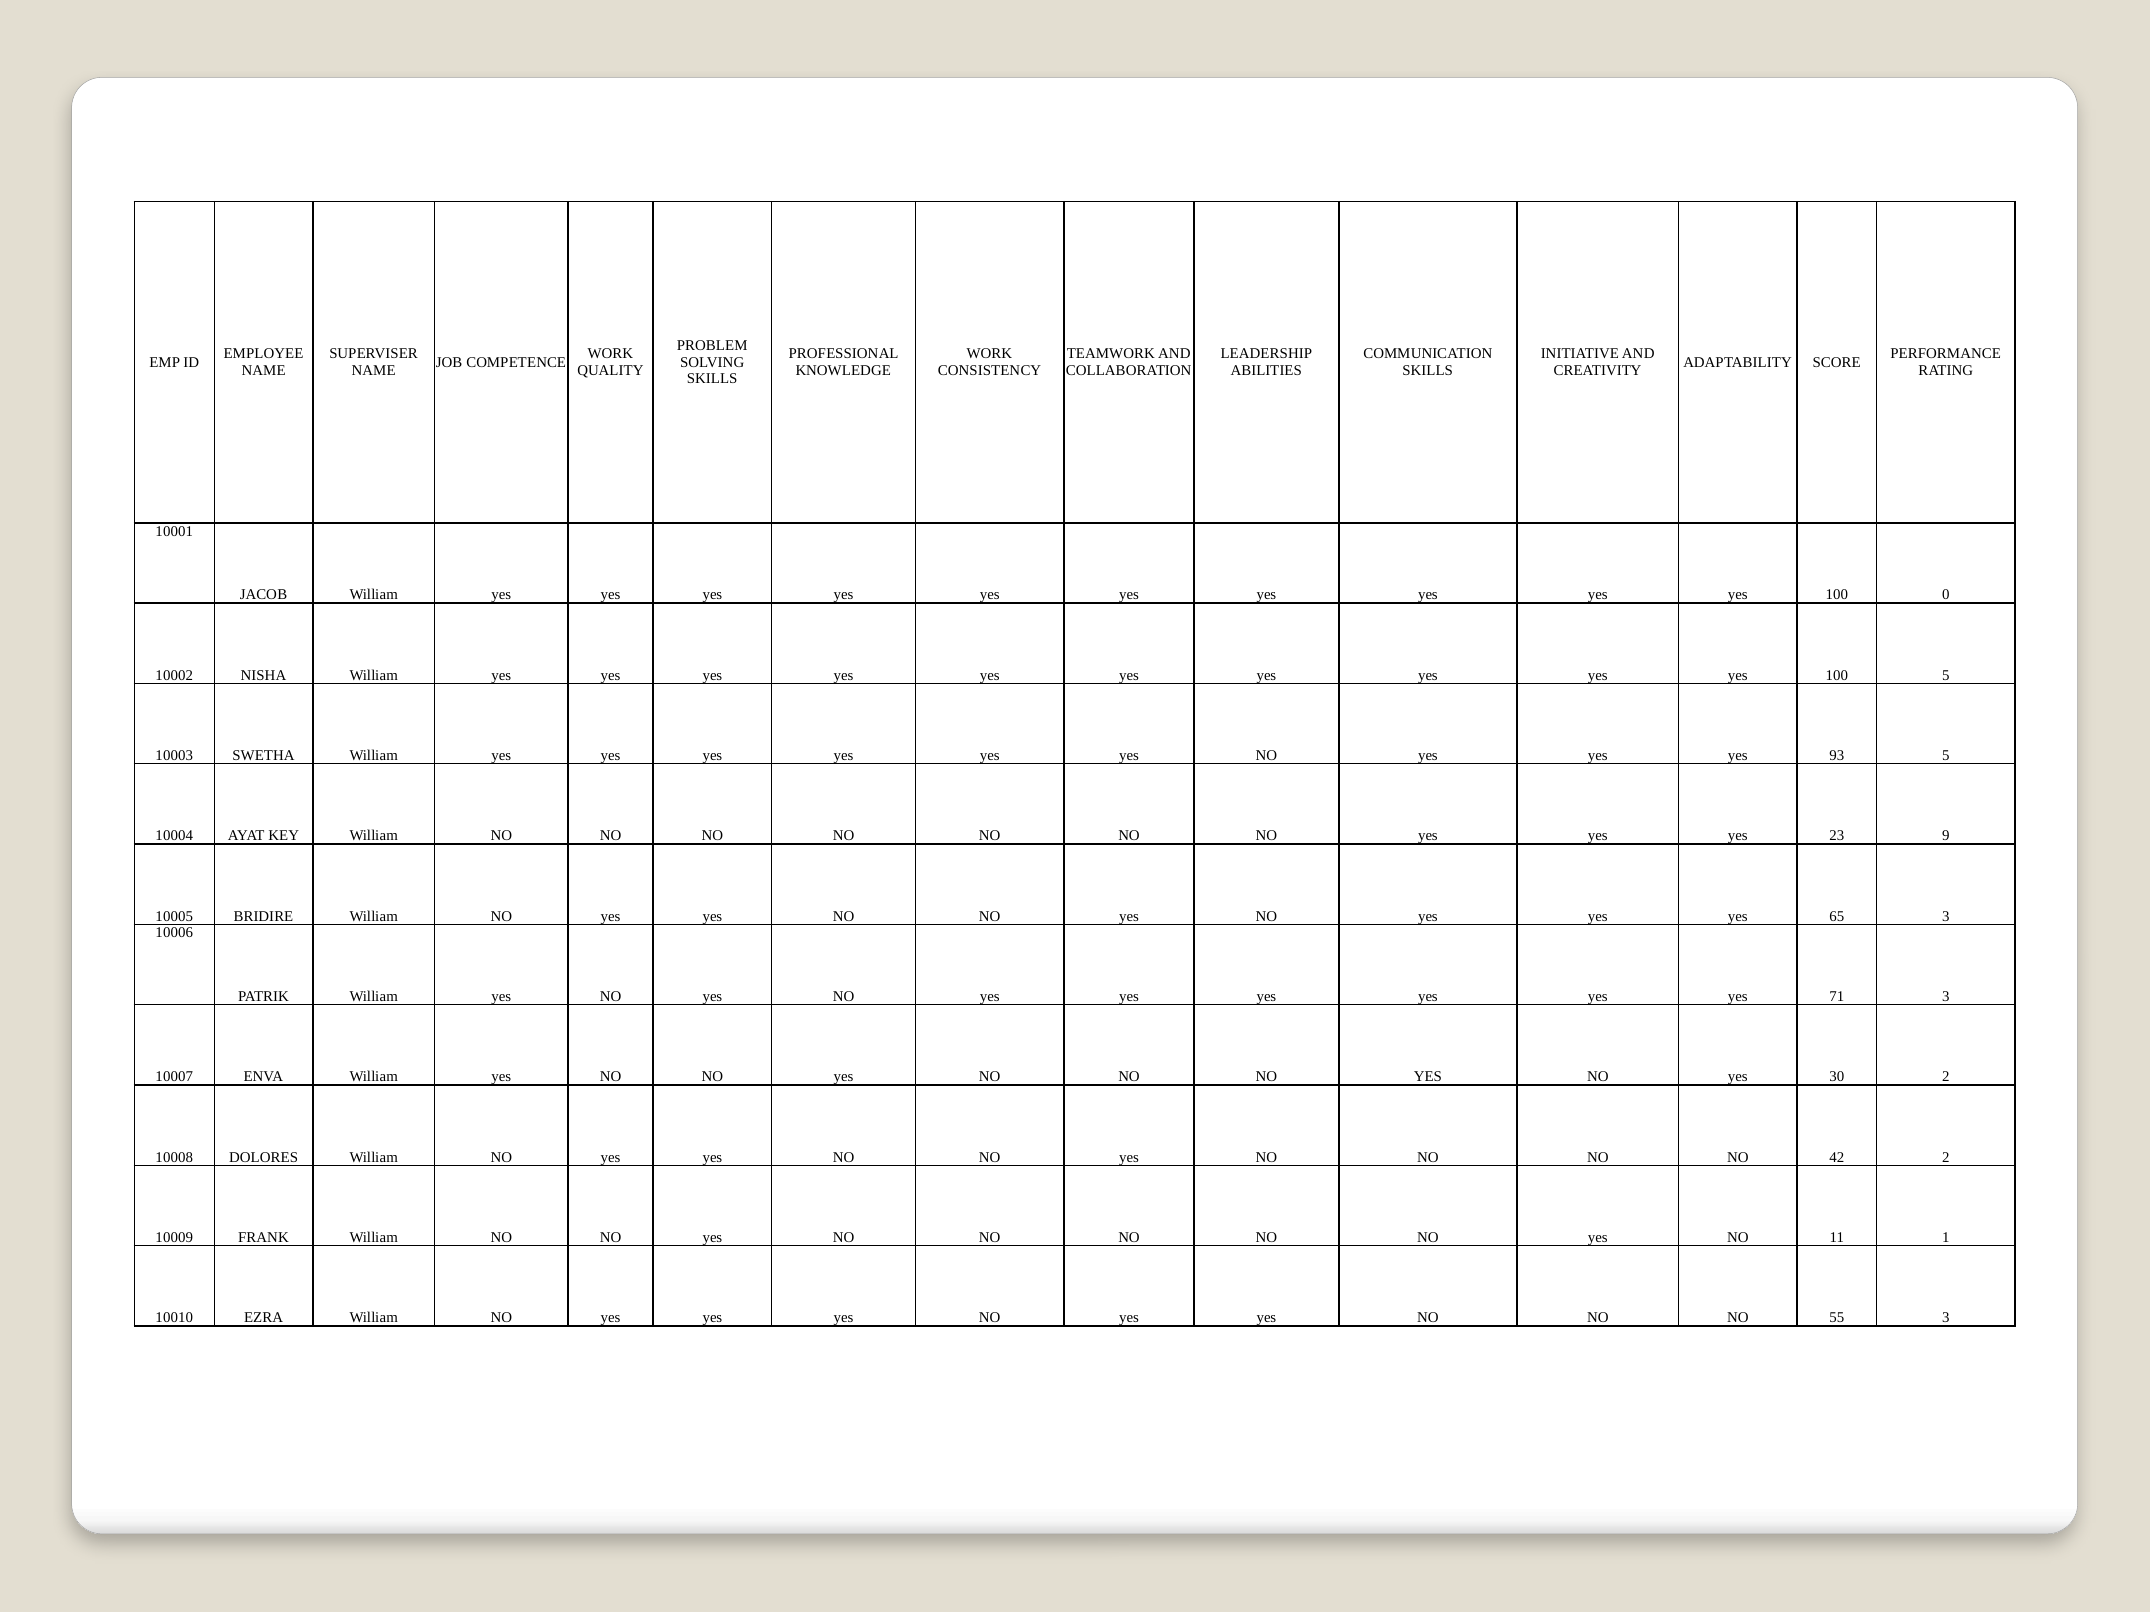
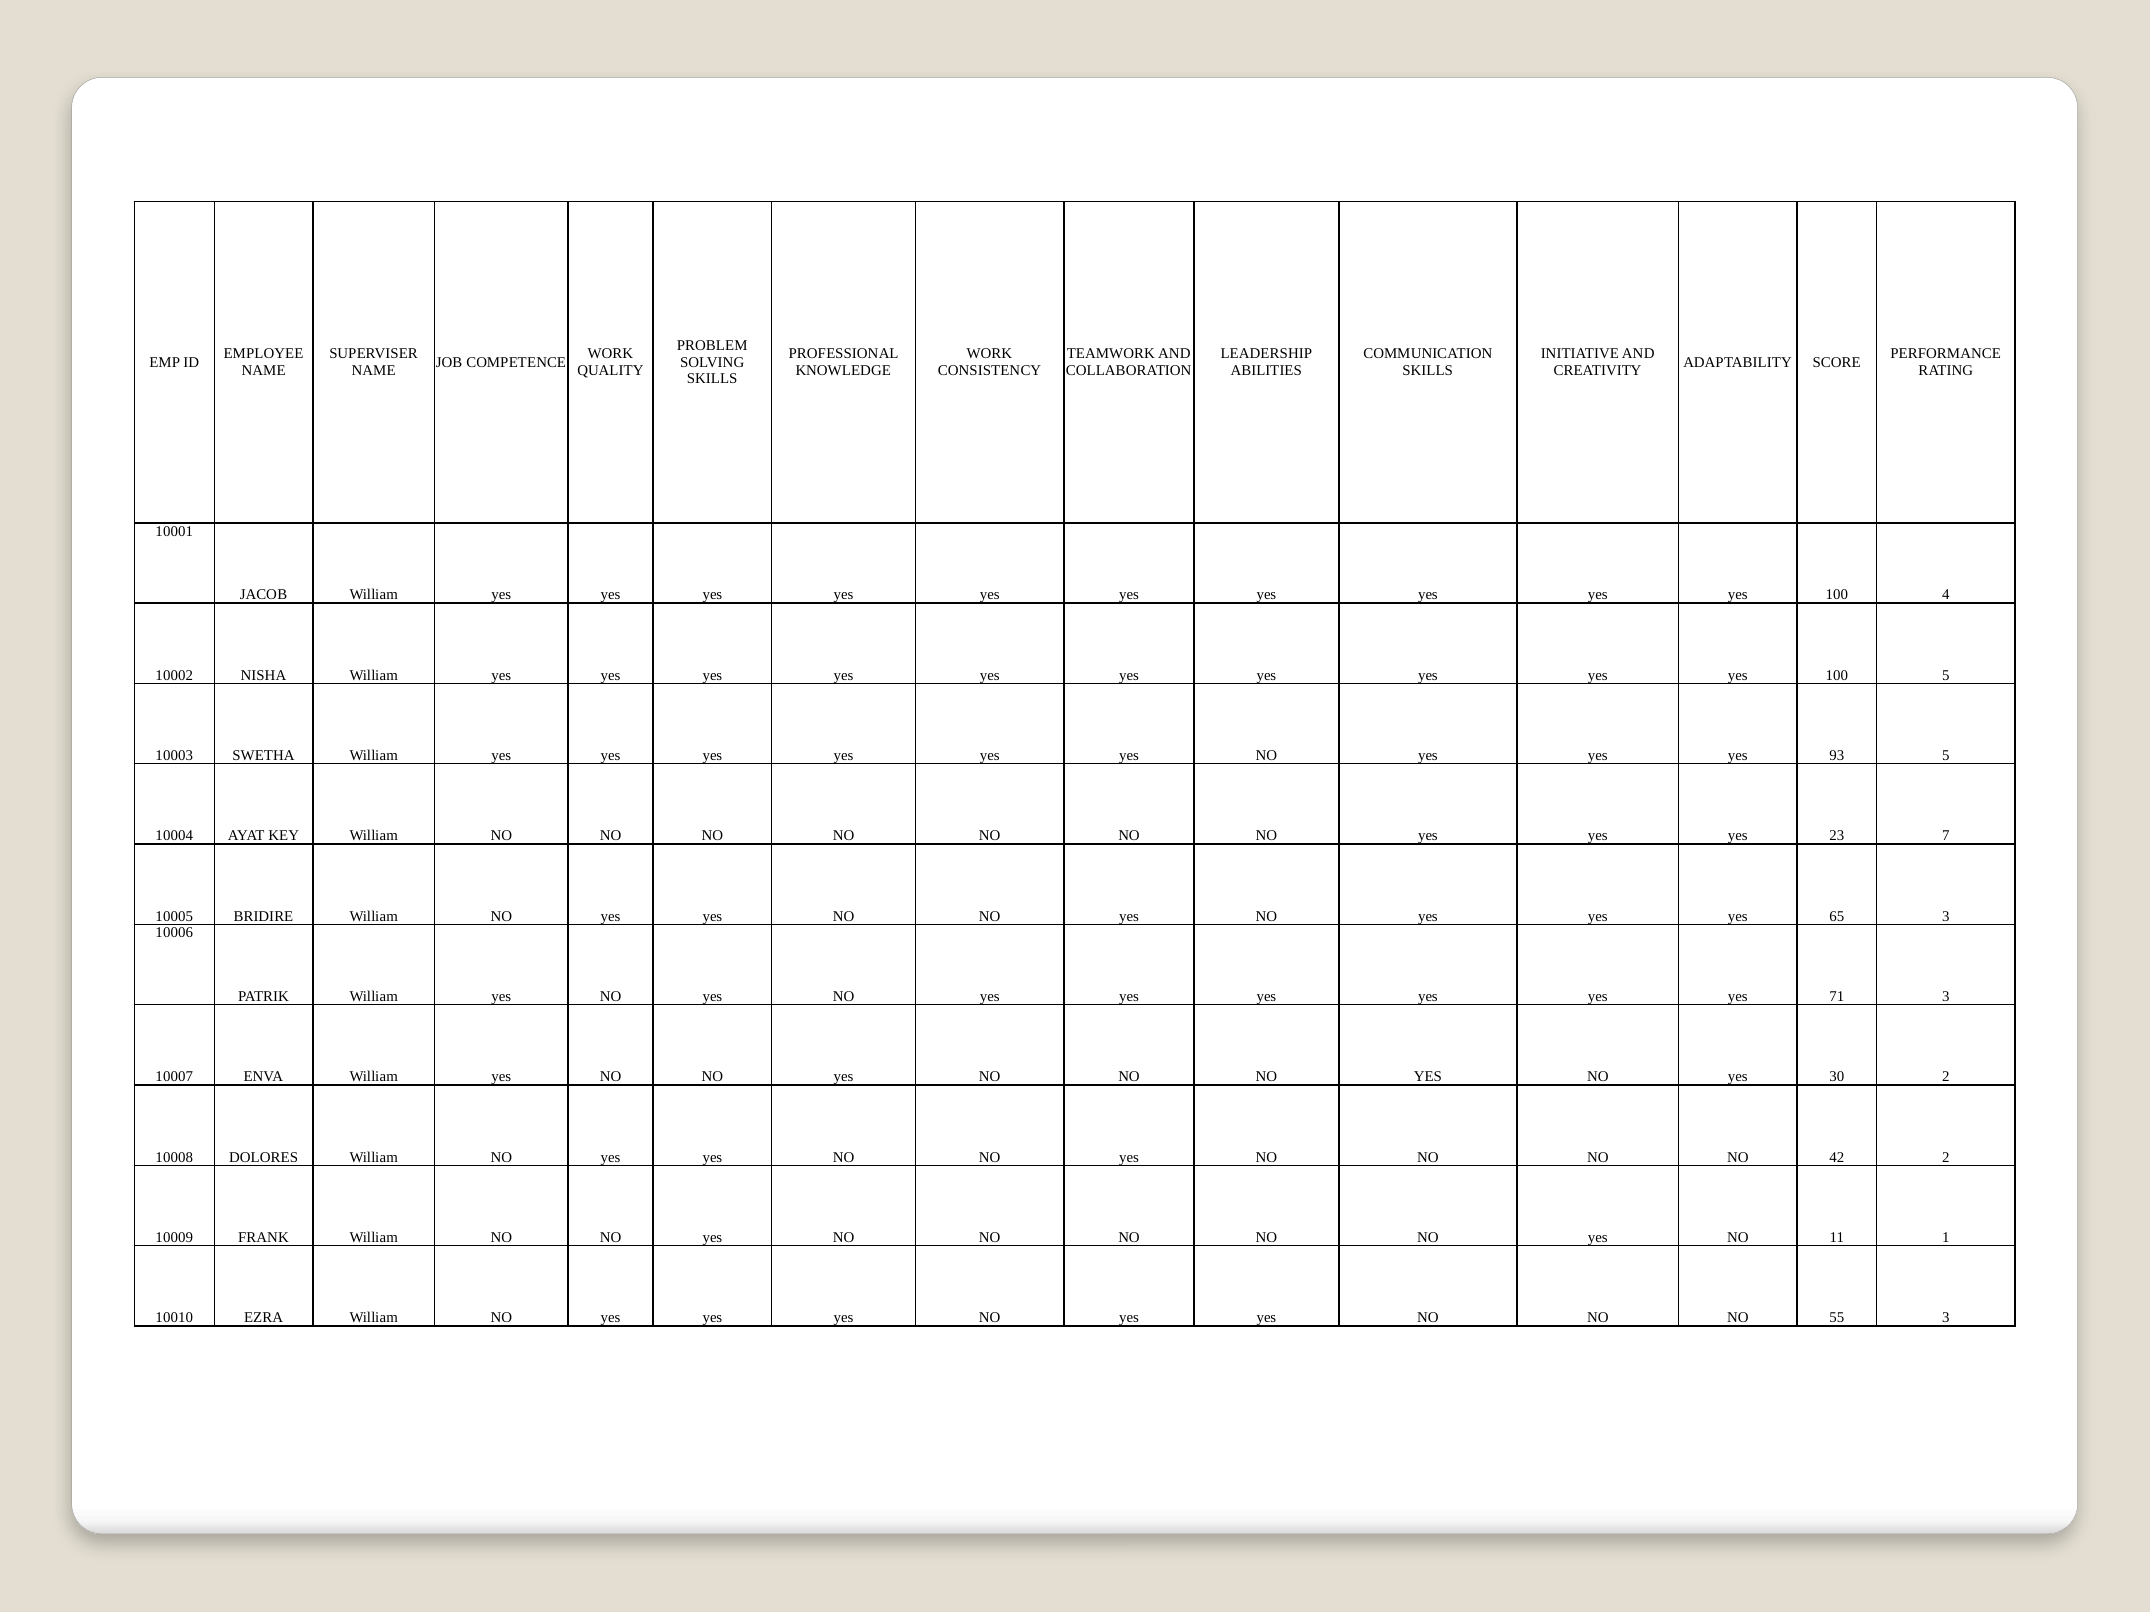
0: 0 -> 4
9: 9 -> 7
